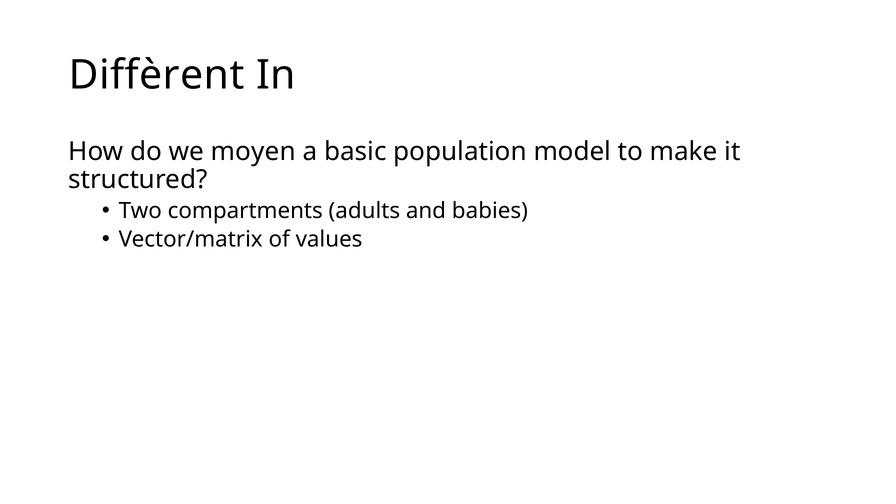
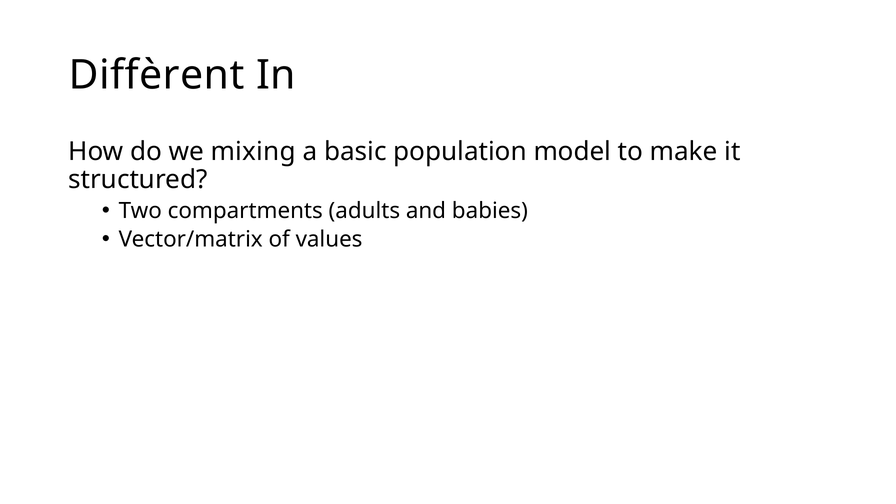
moyen: moyen -> mixing
